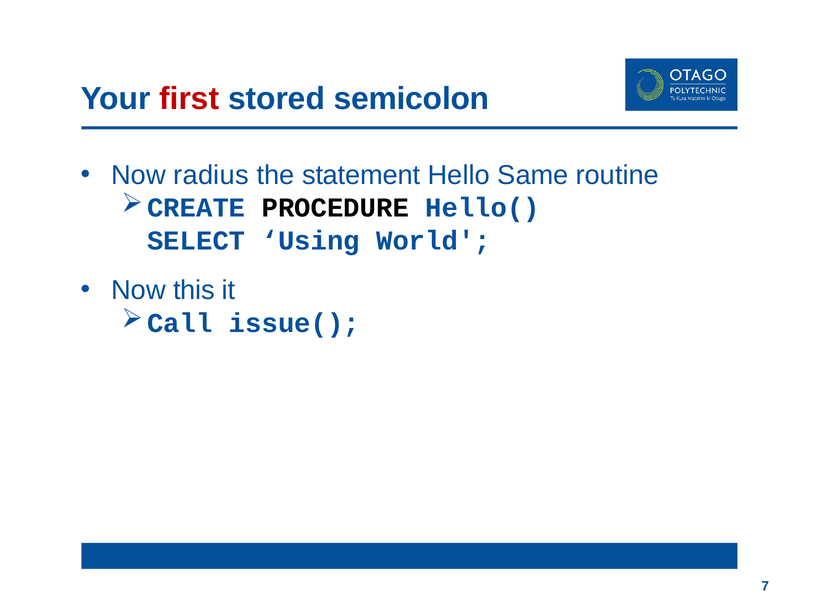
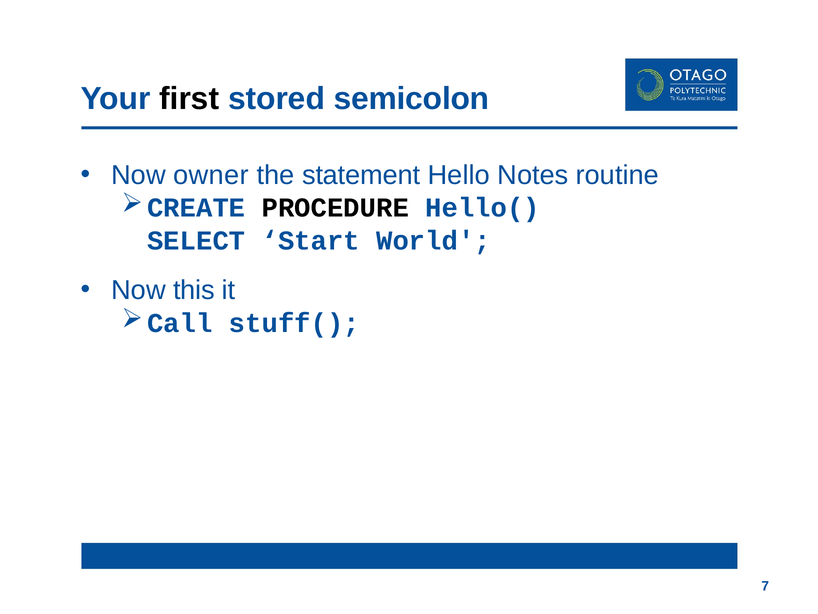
first colour: red -> black
radius: radius -> owner
Same: Same -> Notes
Using: Using -> Start
issue(: issue( -> stuff(
